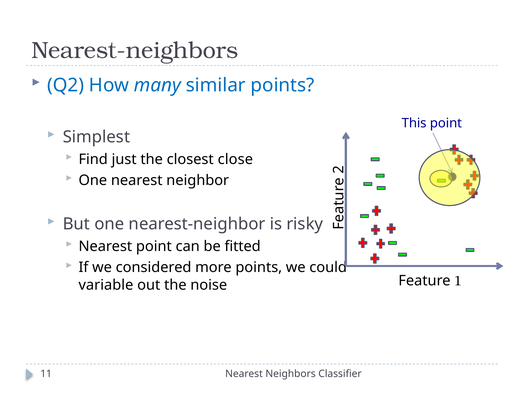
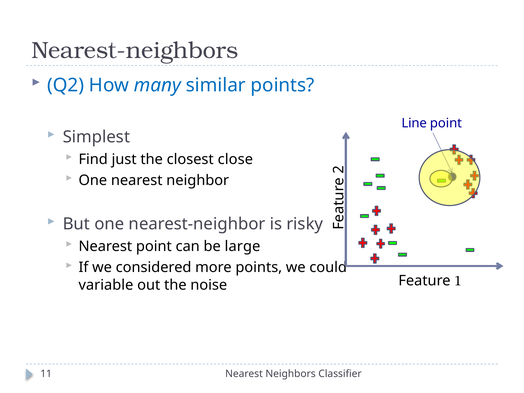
This: This -> Line
fitted: fitted -> large
